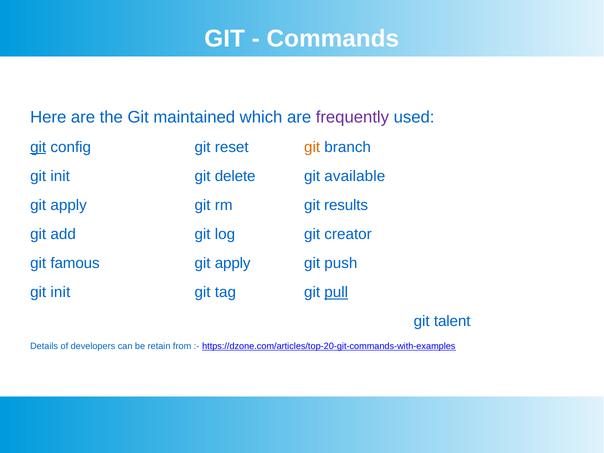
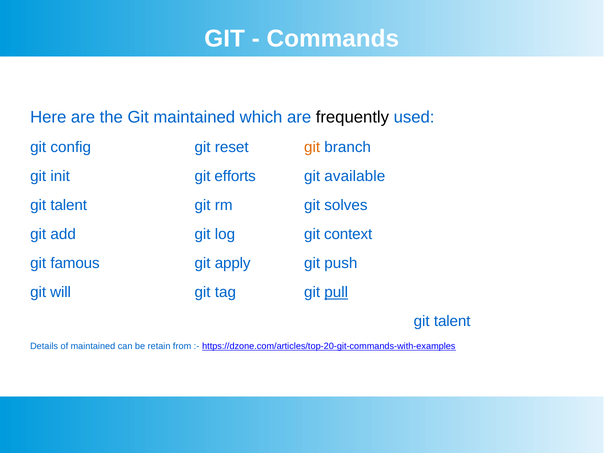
frequently colour: purple -> black
git at (38, 147) underline: present -> none
delete: delete -> efforts
apply at (69, 205): apply -> talent
results: results -> solves
creator: creator -> context
init at (60, 292): init -> will
of developers: developers -> maintained
